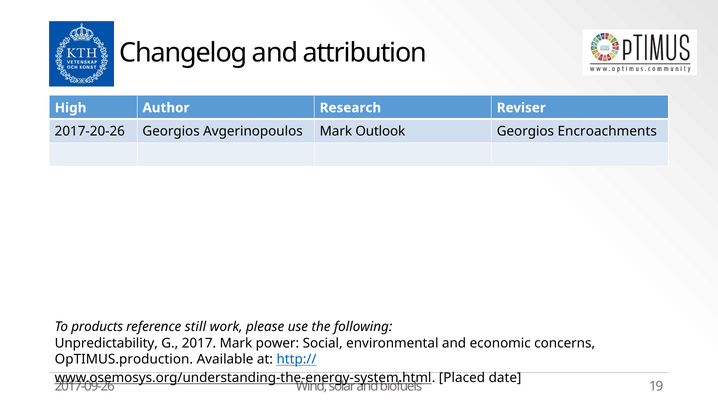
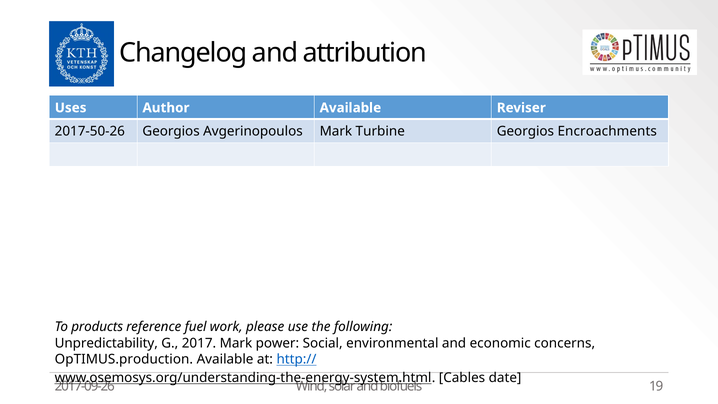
High: High -> Uses
Author Research: Research -> Available
2017-20-26: 2017-20-26 -> 2017-50-26
Outlook: Outlook -> Turbine
still: still -> fuel
Placed: Placed -> Cables
